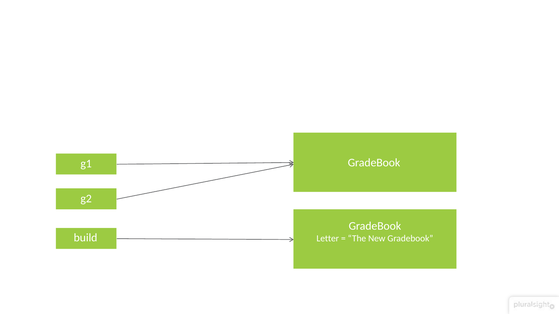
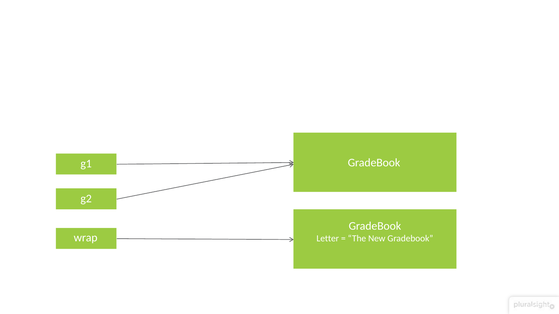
build: build -> wrap
